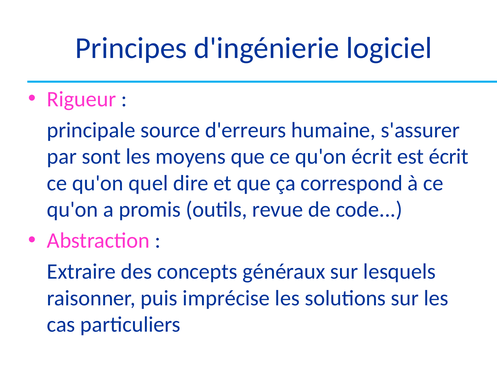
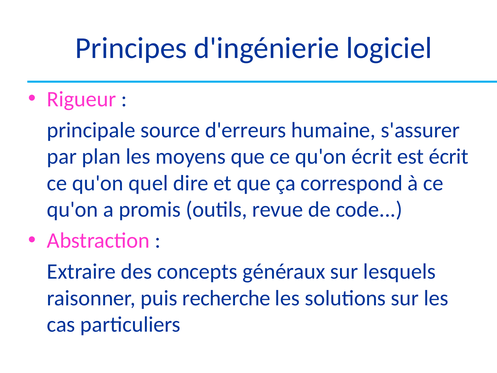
sont: sont -> plan
imprécise: imprécise -> recherche
